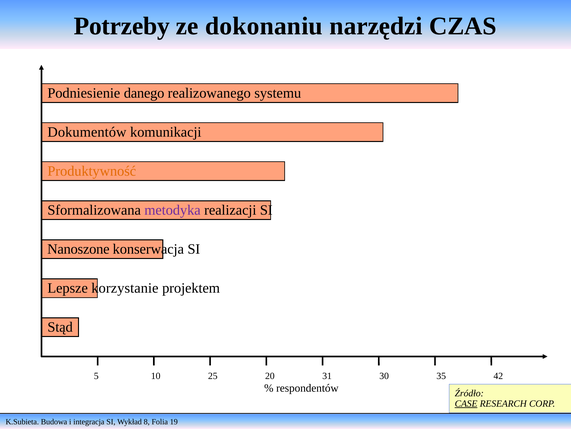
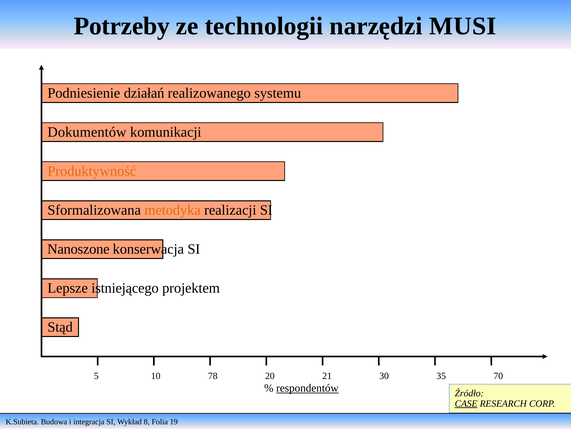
dokonaniu: dokonaniu -> technologii
CZAS: CZAS -> MUSI
danego: danego -> działań
metodyka colour: purple -> orange
korzystanie: korzystanie -> istniejącego
25: 25 -> 78
31: 31 -> 21
42: 42 -> 70
respondentów underline: none -> present
